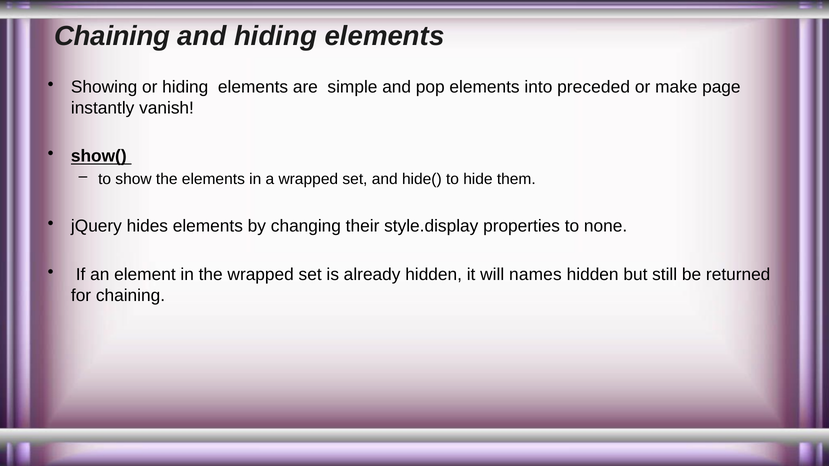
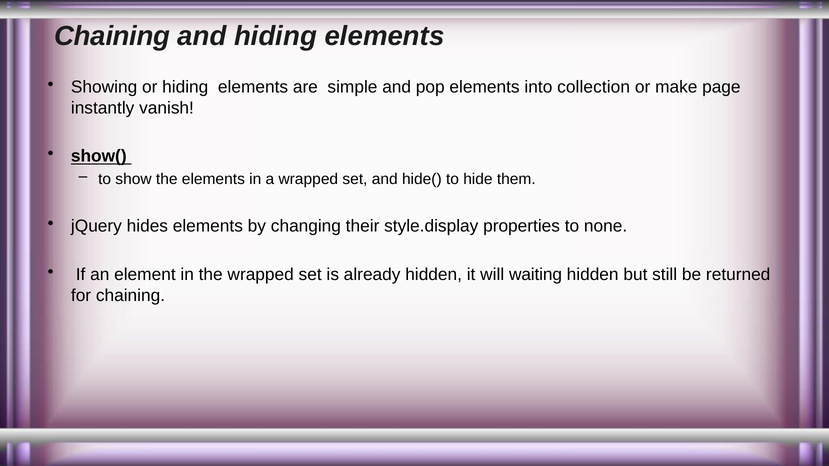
preceded: preceded -> collection
names: names -> waiting
